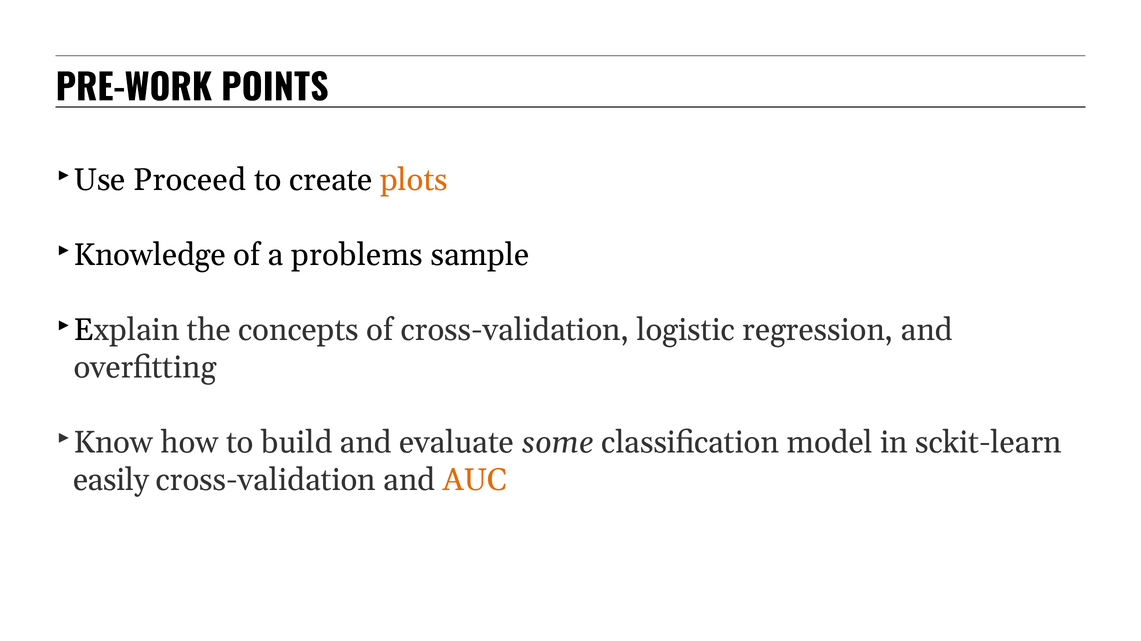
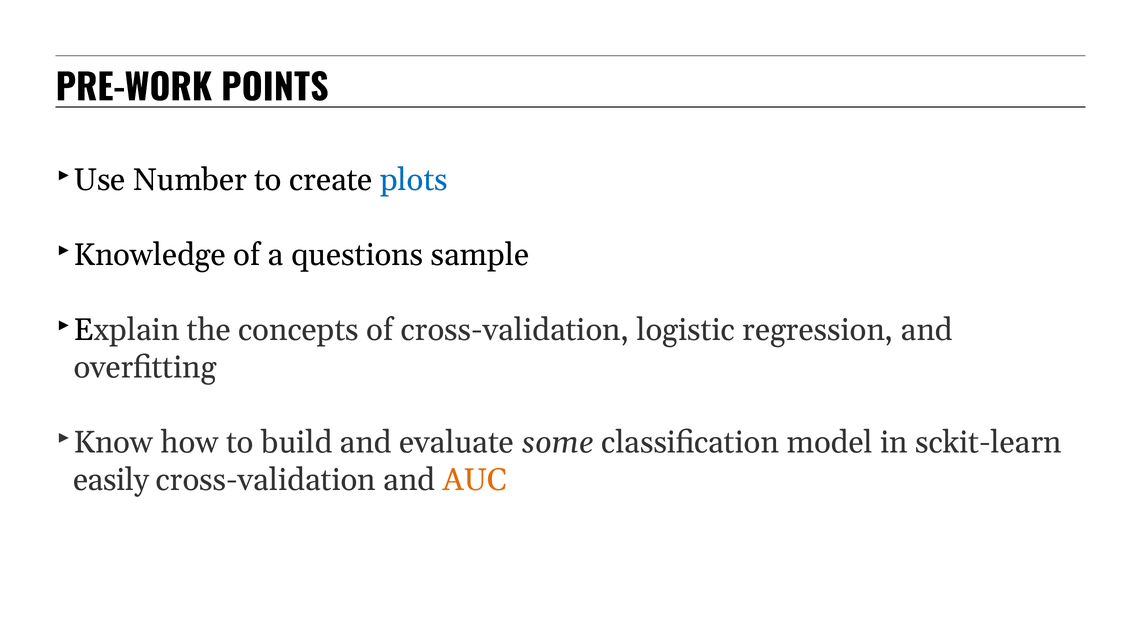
Proceed: Proceed -> Number
plots colour: orange -> blue
problems: problems -> questions
